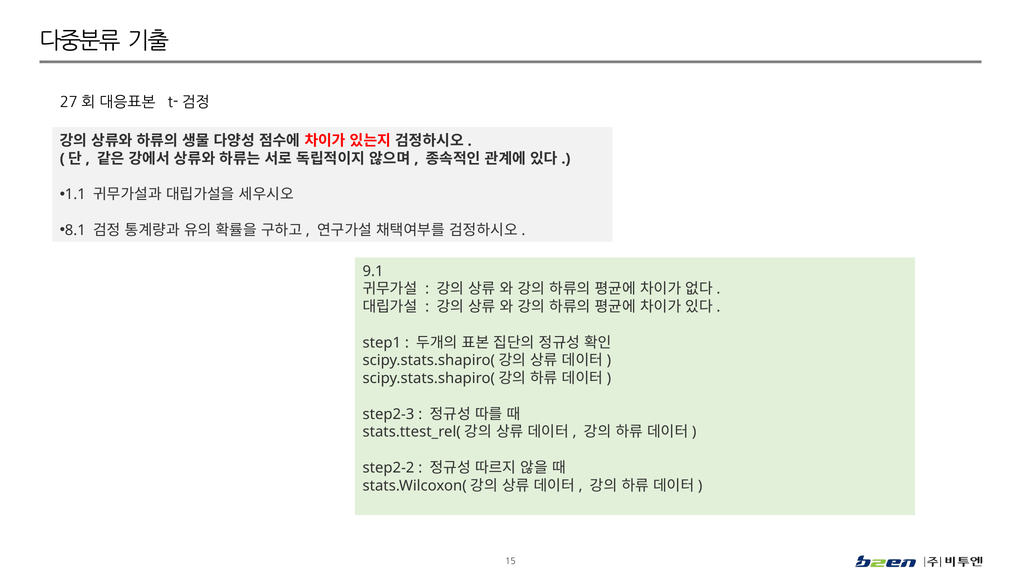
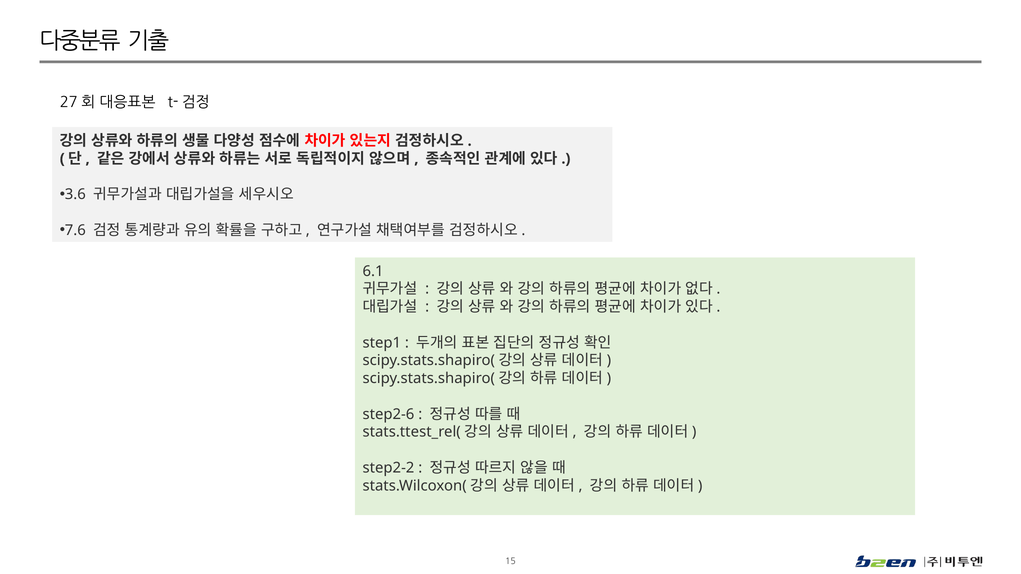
1.1: 1.1 -> 3.6
8.1: 8.1 -> 7.6
9.1: 9.1 -> 6.1
step2-3: step2-3 -> step2-6
